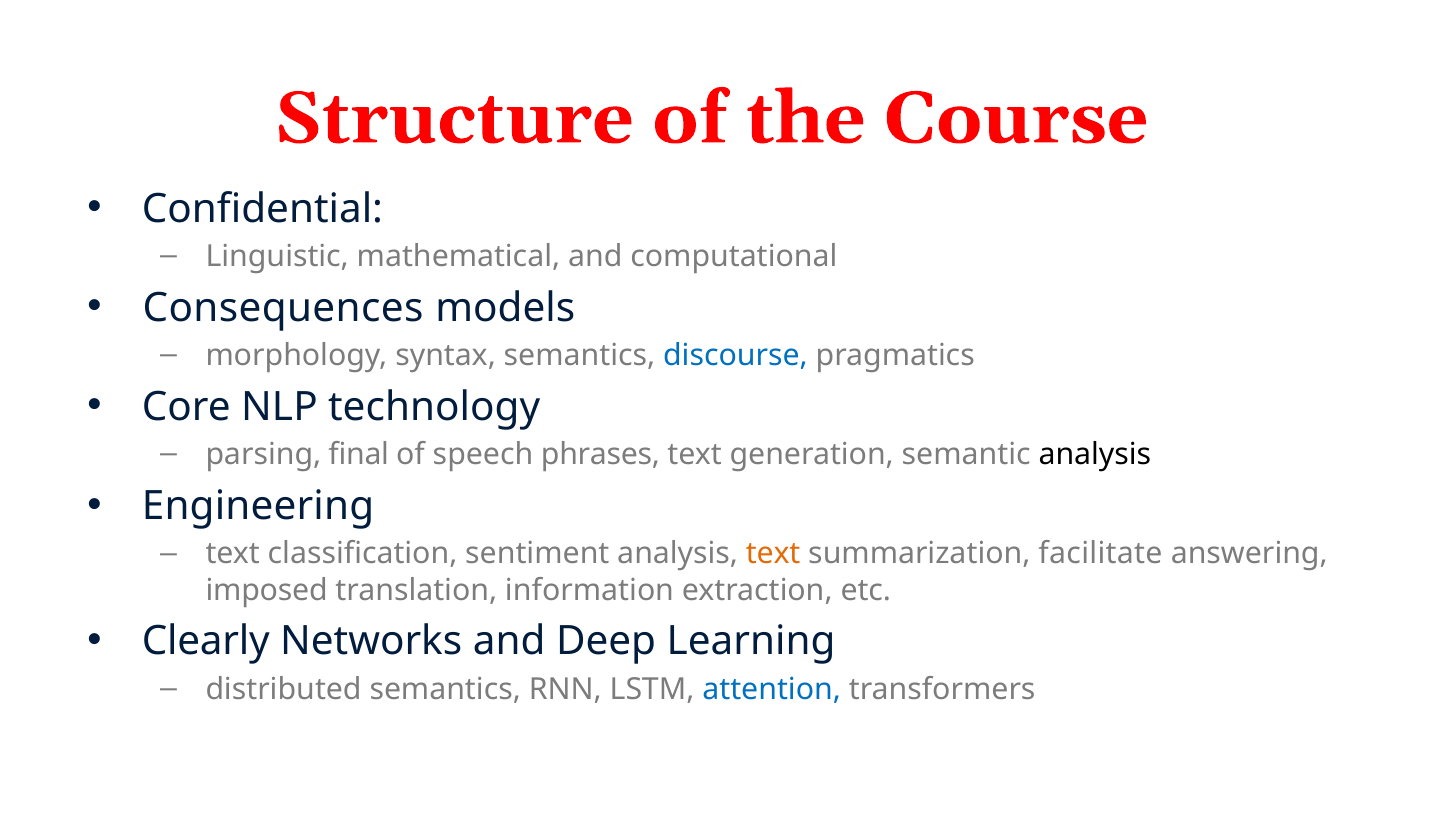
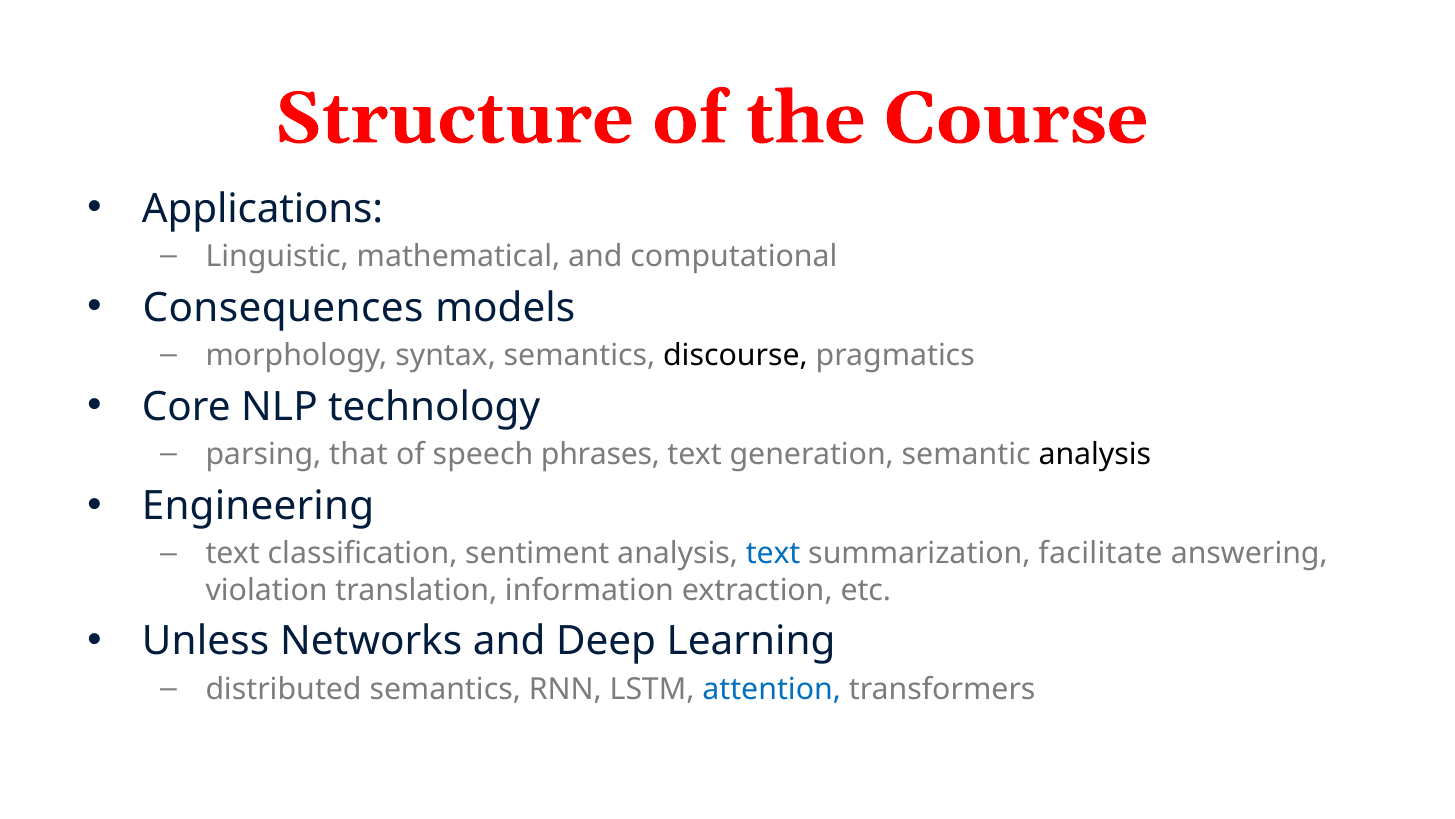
Confidential: Confidential -> Applications
discourse colour: blue -> black
final: final -> that
text at (773, 553) colour: orange -> blue
imposed: imposed -> violation
Clearly: Clearly -> Unless
